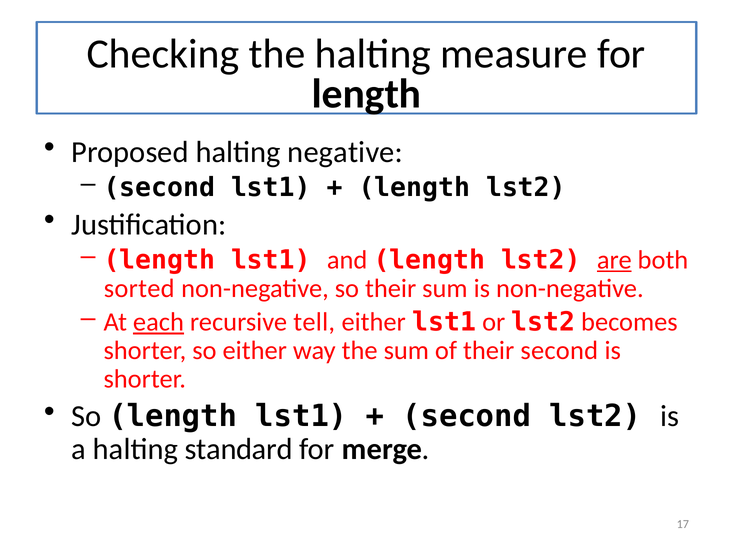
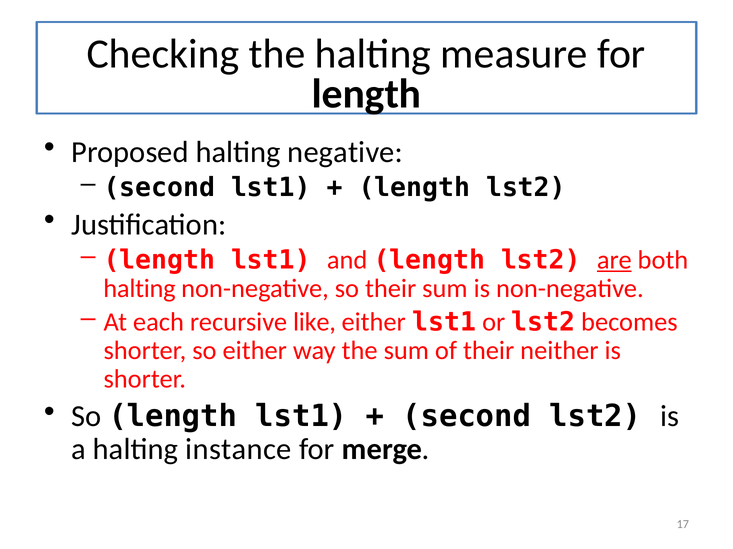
sorted at (139, 289): sorted -> halting
each underline: present -> none
tell: tell -> like
their second: second -> neither
standard: standard -> instance
